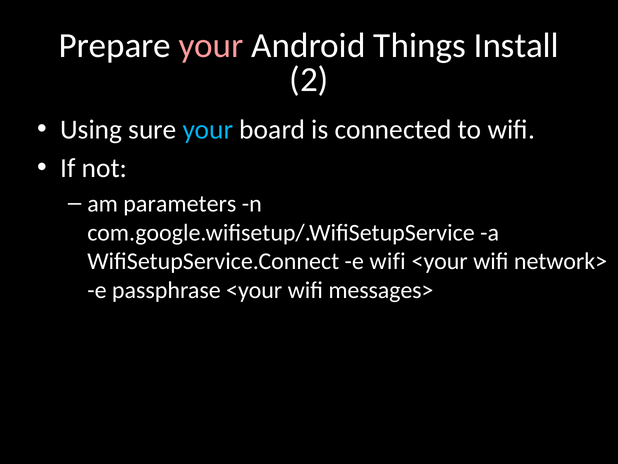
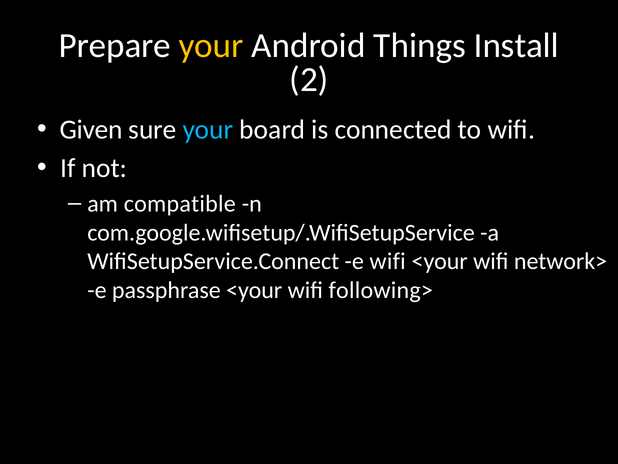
your at (211, 46) colour: pink -> yellow
Using: Using -> Given
parameters: parameters -> compatible
messages>: messages> -> following>
